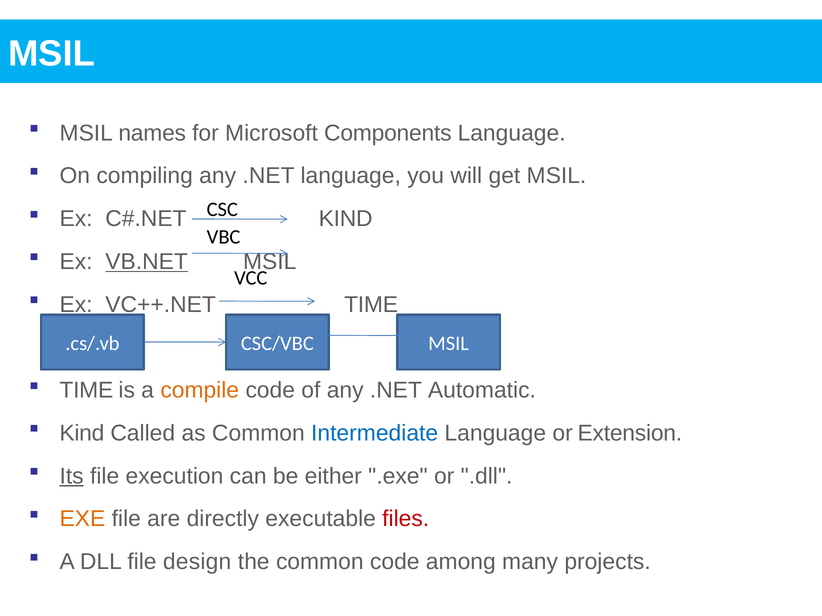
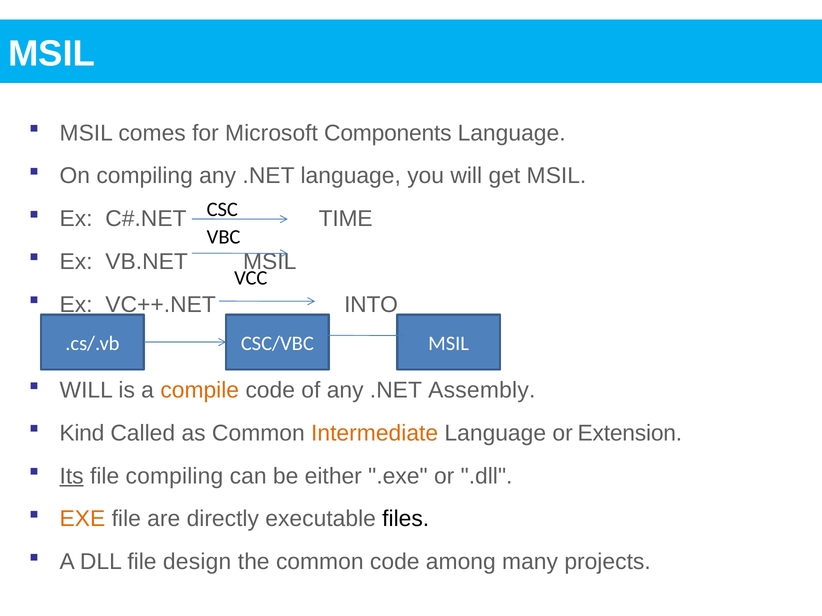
names: names -> comes
KIND at (346, 219): KIND -> TIME
VB.NET underline: present -> none
VC++.NET TIME: TIME -> INTO
TIME at (86, 391): TIME -> WILL
Automatic: Automatic -> Assembly
Intermediate colour: blue -> orange
file execution: execution -> compiling
files colour: red -> black
